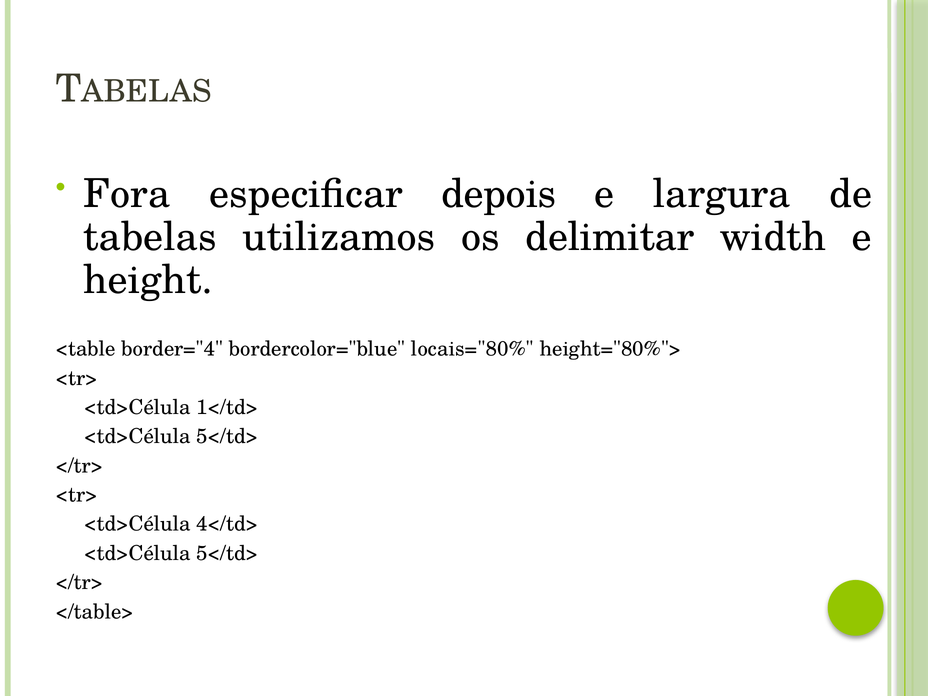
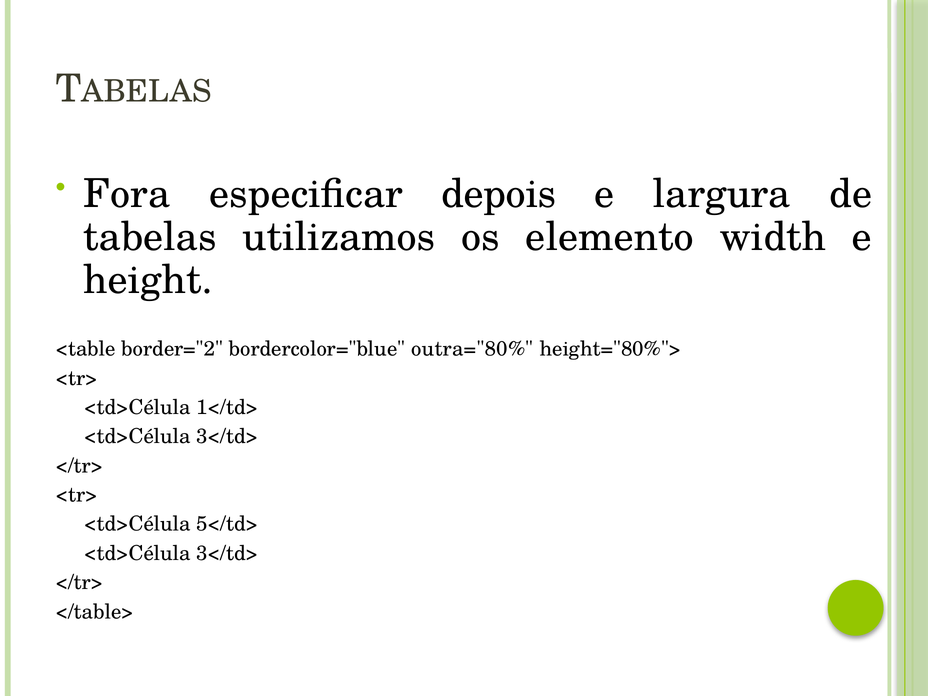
delimitar: delimitar -> elemento
border="4: border="4 -> border="2
locais="80%: locais="80% -> outra="80%
5</td> at (227, 437): 5</td> -> 3</td>
4</td>: 4</td> -> 5</td>
5</td> at (227, 553): 5</td> -> 3</td>
